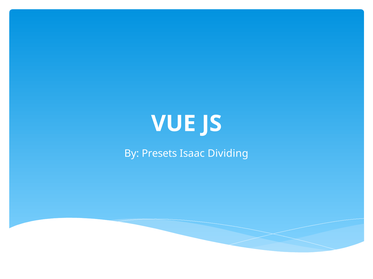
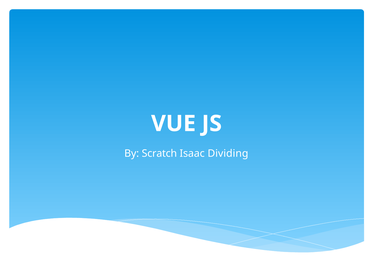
Presets: Presets -> Scratch
